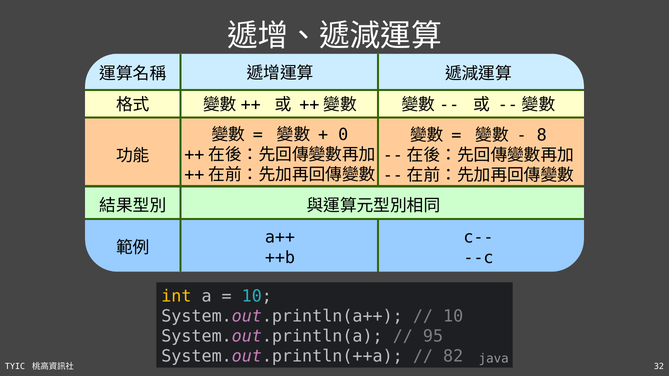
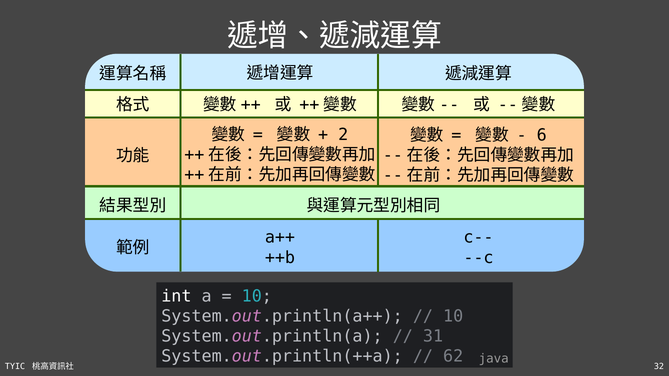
0: 0 -> 2
8: 8 -> 6
int colour: yellow -> white
95: 95 -> 31
82: 82 -> 62
